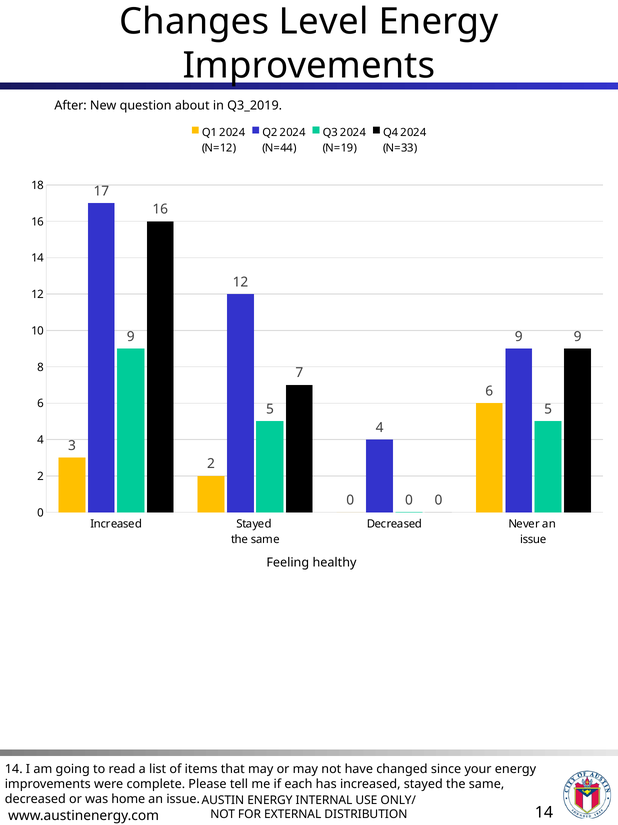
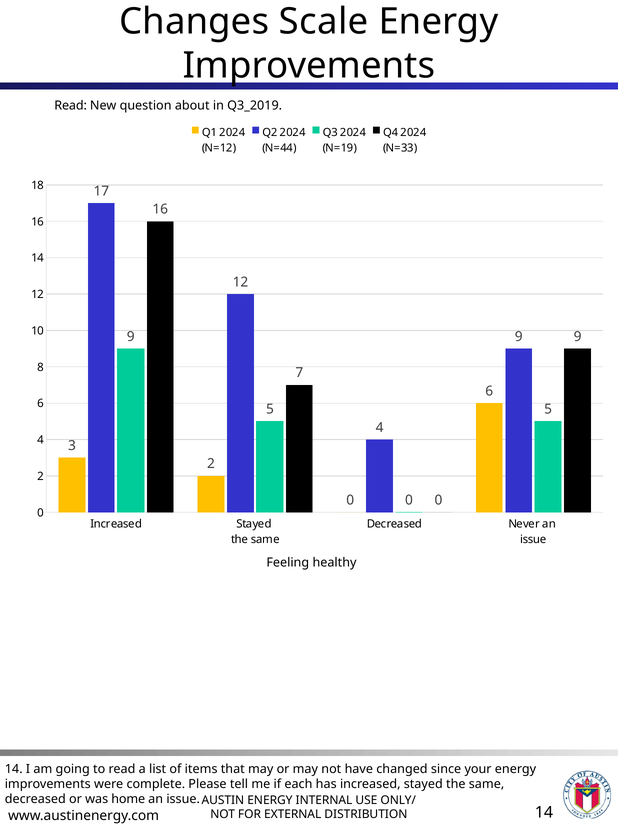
Level: Level -> Scale
After at (71, 106): After -> Read
